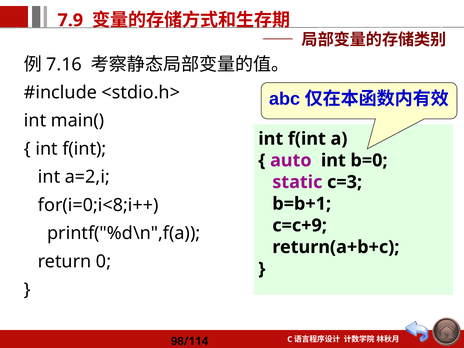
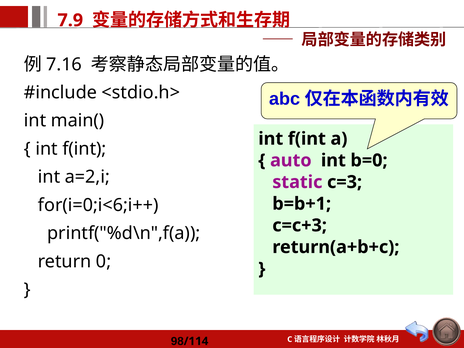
for(i=0;i<8;i++: for(i=0;i<8;i++ -> for(i=0;i<6;i++
c=c+9: c=c+9 -> c=c+3
